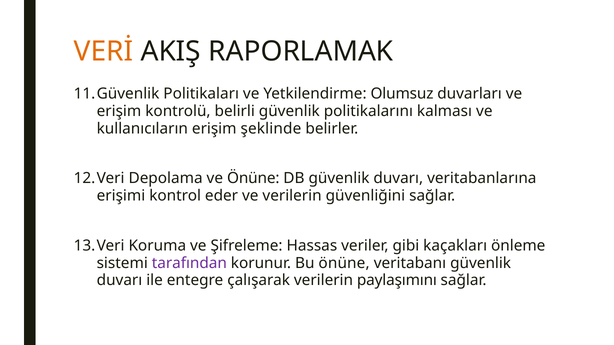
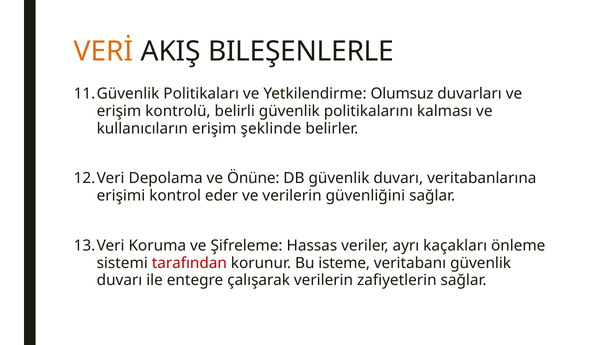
RAPORLAMAK: RAPORLAMAK -> BILEŞENLERLE
gibi: gibi -> ayrı
tarafından colour: purple -> red
Bu önüne: önüne -> isteme
paylaşımını: paylaşımını -> zafiyetlerin
